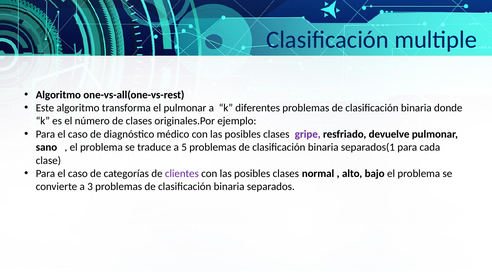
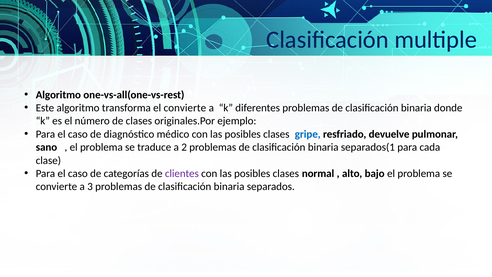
el pulmonar: pulmonar -> convierte
gripe colour: purple -> blue
5: 5 -> 2
